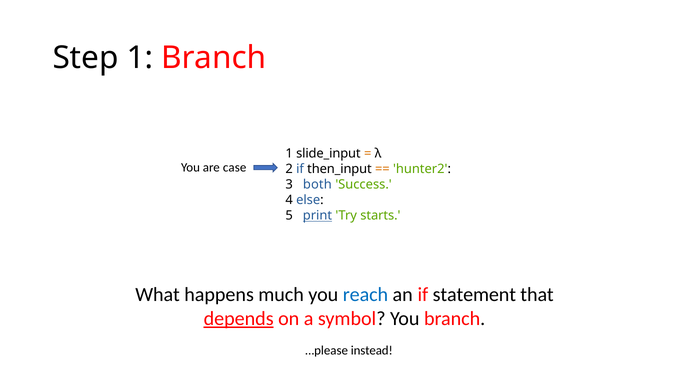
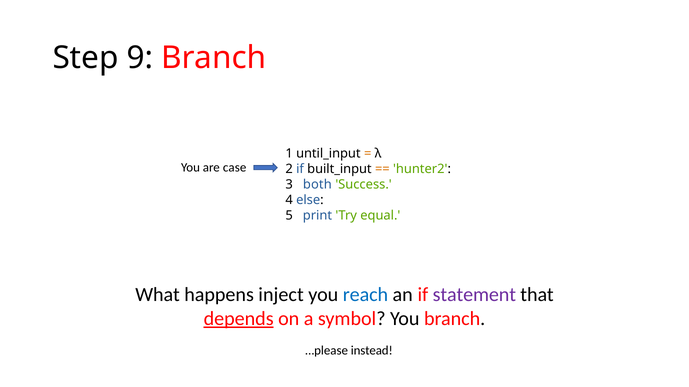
Step 1: 1 -> 9
slide_input: slide_input -> until_input
then_input: then_input -> built_input
print underline: present -> none
starts: starts -> equal
much: much -> inject
statement colour: black -> purple
